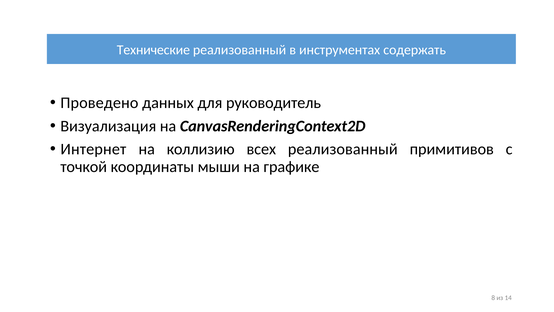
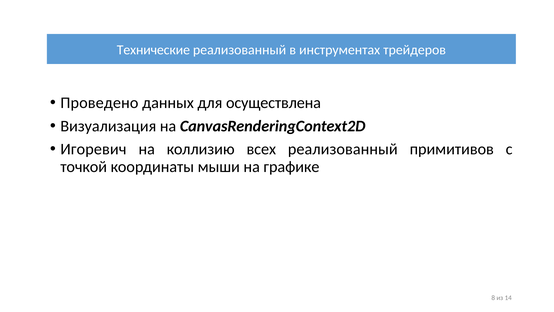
содержать: содержать -> трейдеров
руководитель: руководитель -> осуществлена
Интернет: Интернет -> Игоревич
